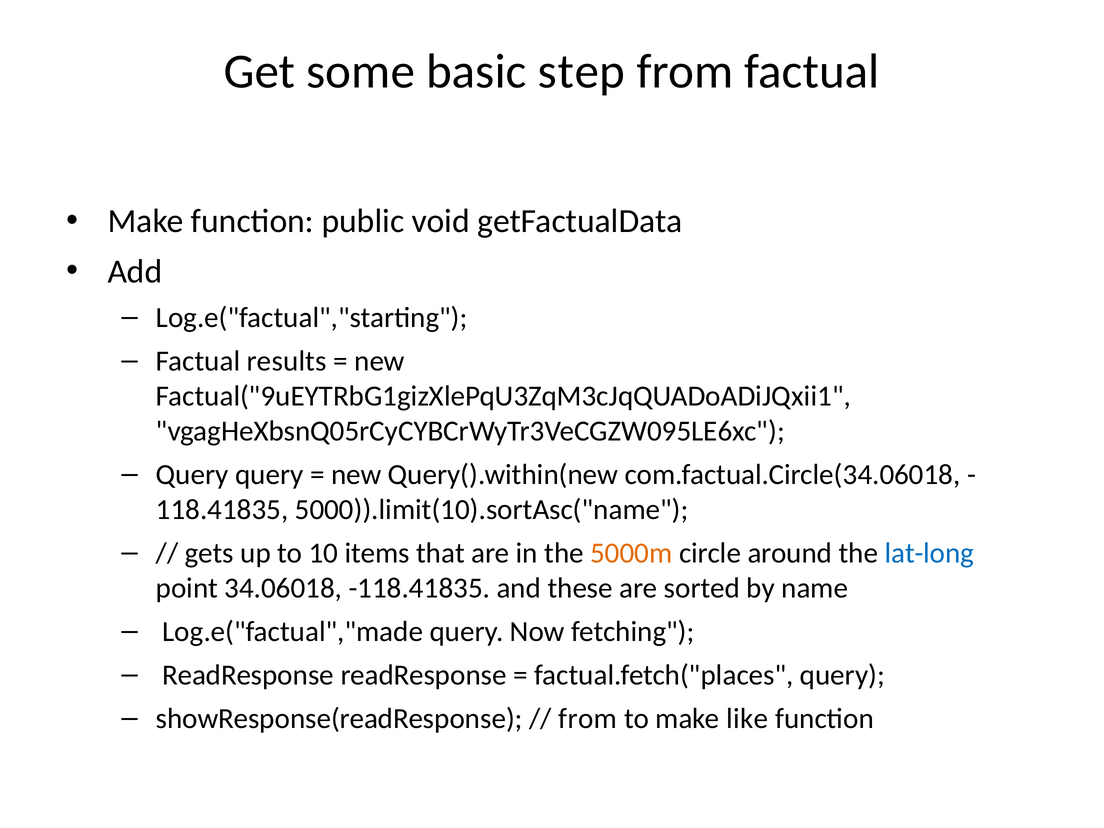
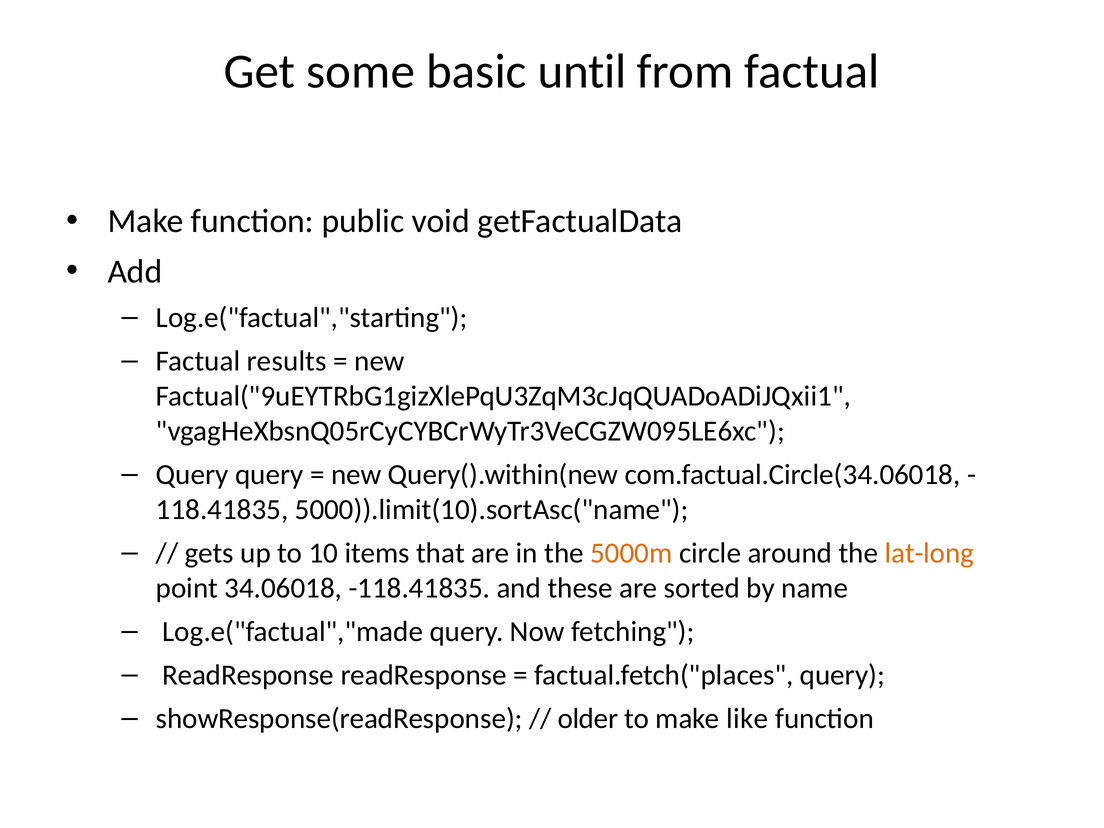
step: step -> until
lat-long colour: blue -> orange
from at (588, 719): from -> older
